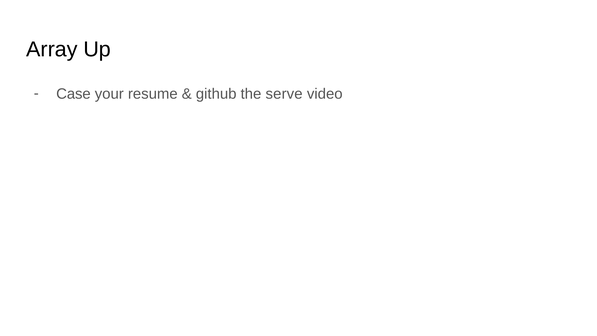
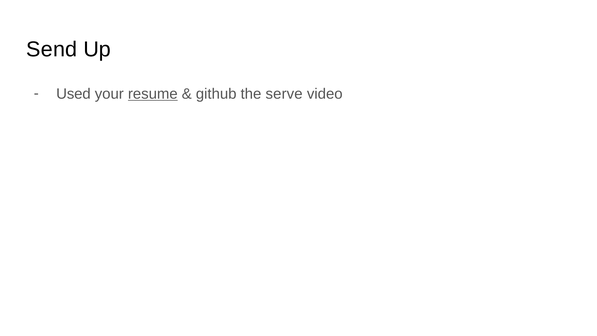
Array: Array -> Send
Case: Case -> Used
resume underline: none -> present
